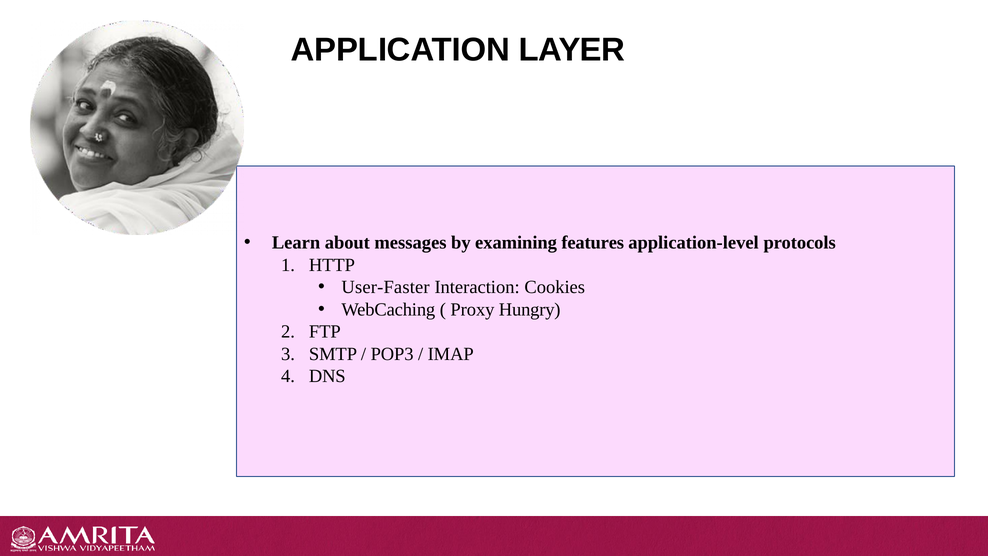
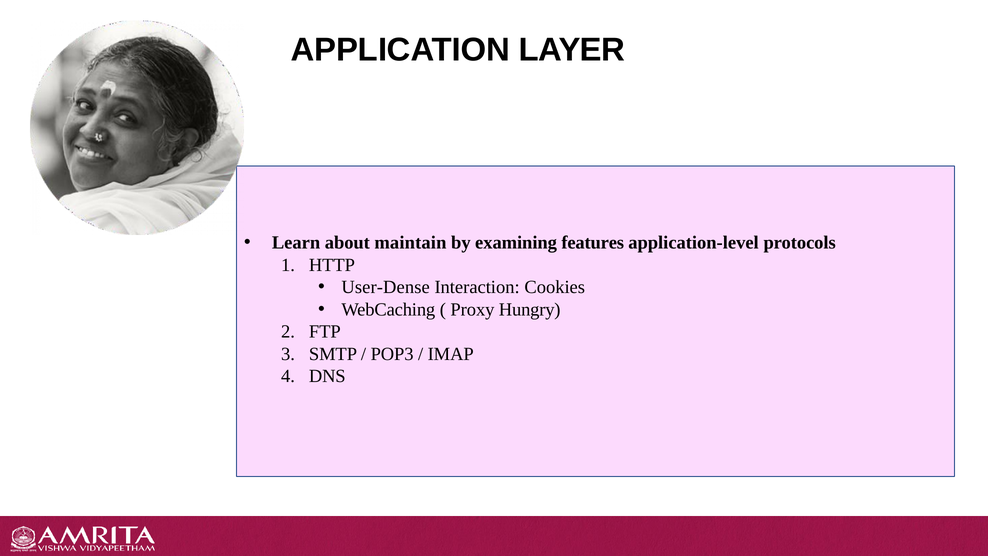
messages: messages -> maintain
User-Faster: User-Faster -> User-Dense
